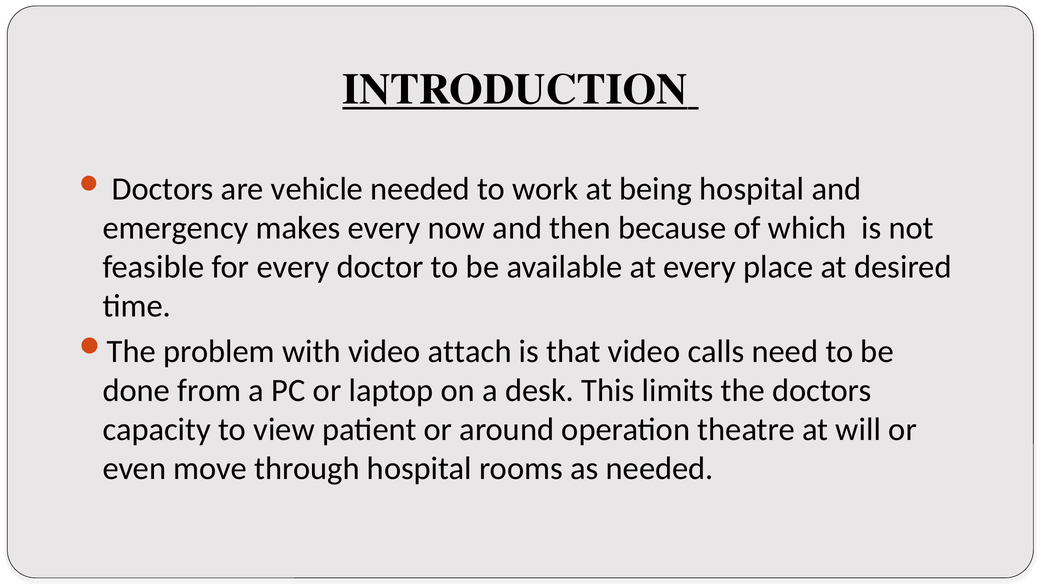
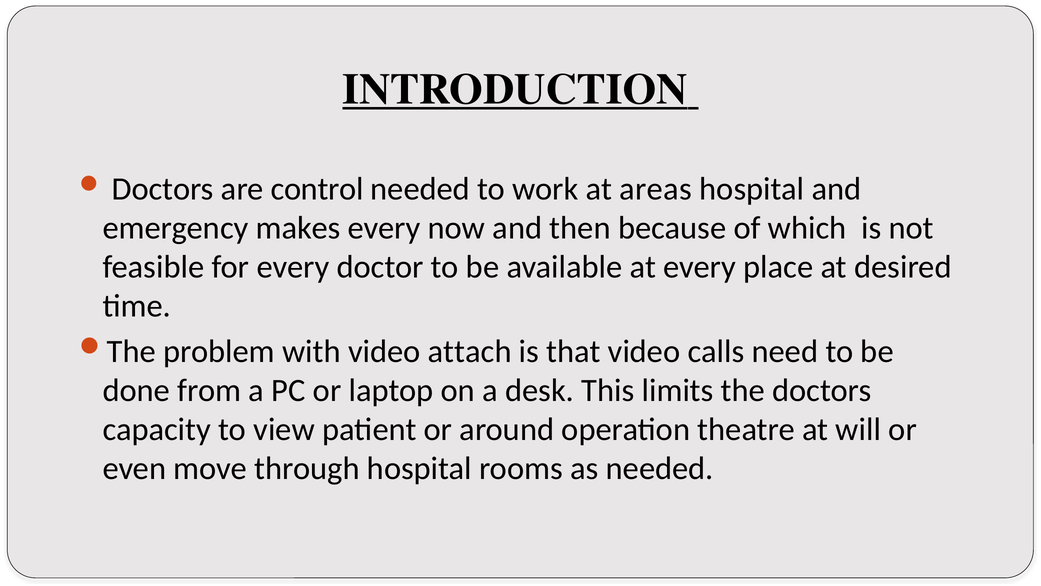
vehicle: vehicle -> control
being: being -> areas
